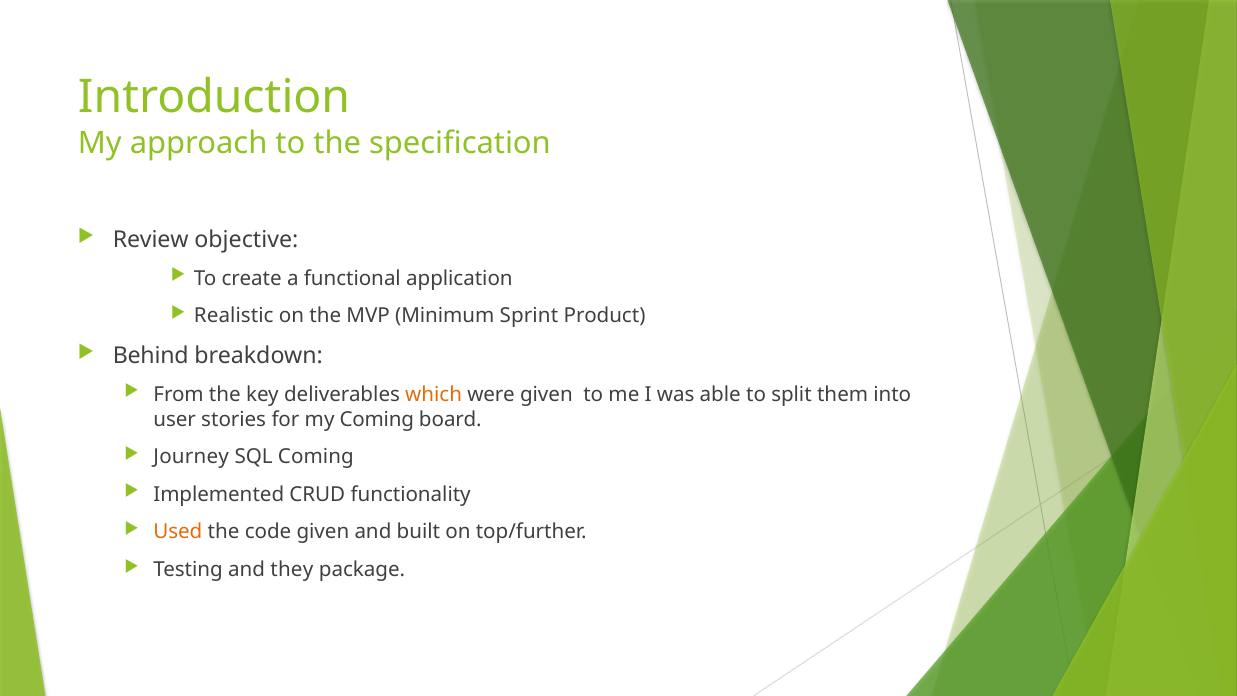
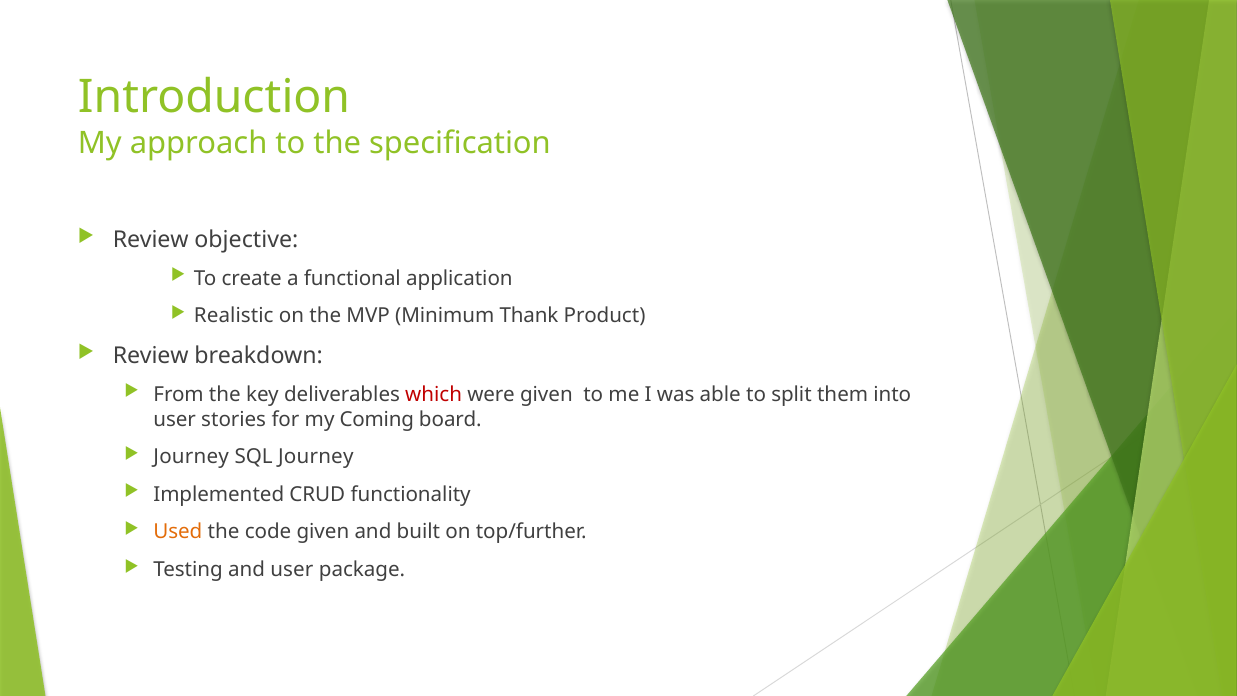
Sprint: Sprint -> Thank
Behind at (151, 355): Behind -> Review
which colour: orange -> red
SQL Coming: Coming -> Journey
and they: they -> user
